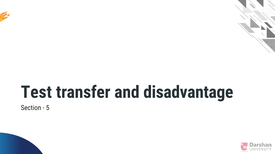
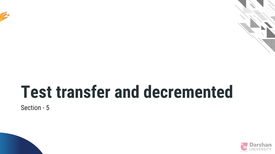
disadvantage: disadvantage -> decremented
